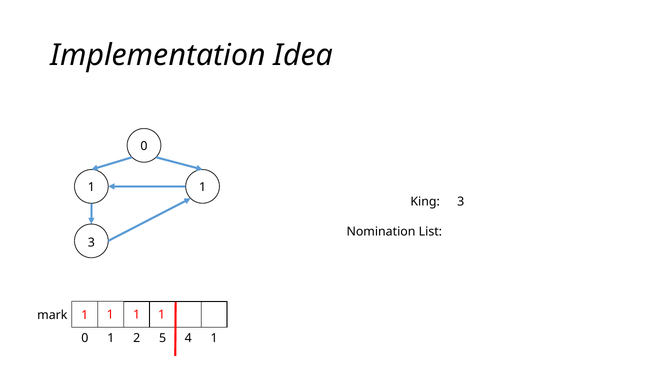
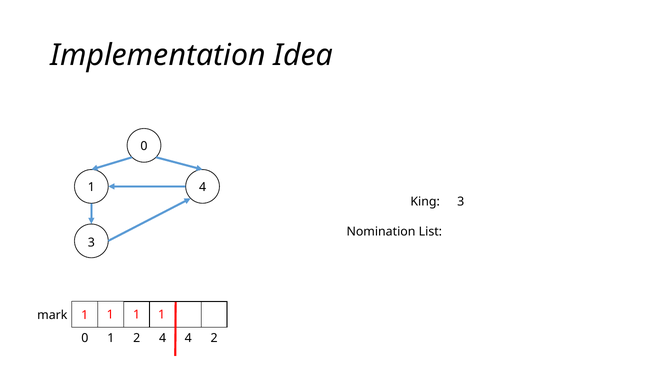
1 at (203, 187): 1 -> 4
2 5: 5 -> 4
4 1: 1 -> 2
